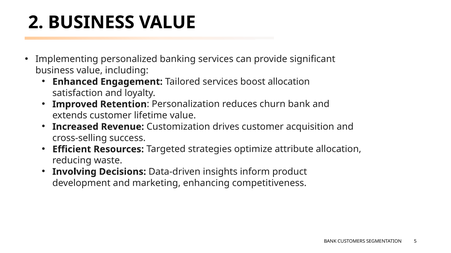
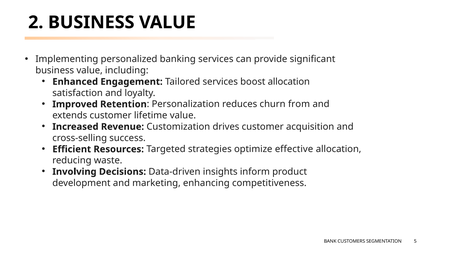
bank at (299, 104): bank -> from
attribute: attribute -> effective
